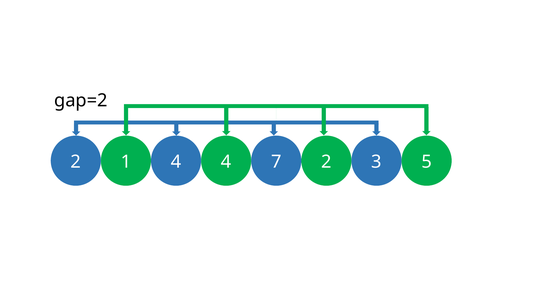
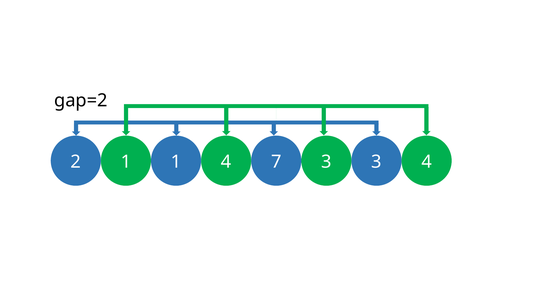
1 4: 4 -> 1
7 2: 2 -> 3
3 5: 5 -> 4
